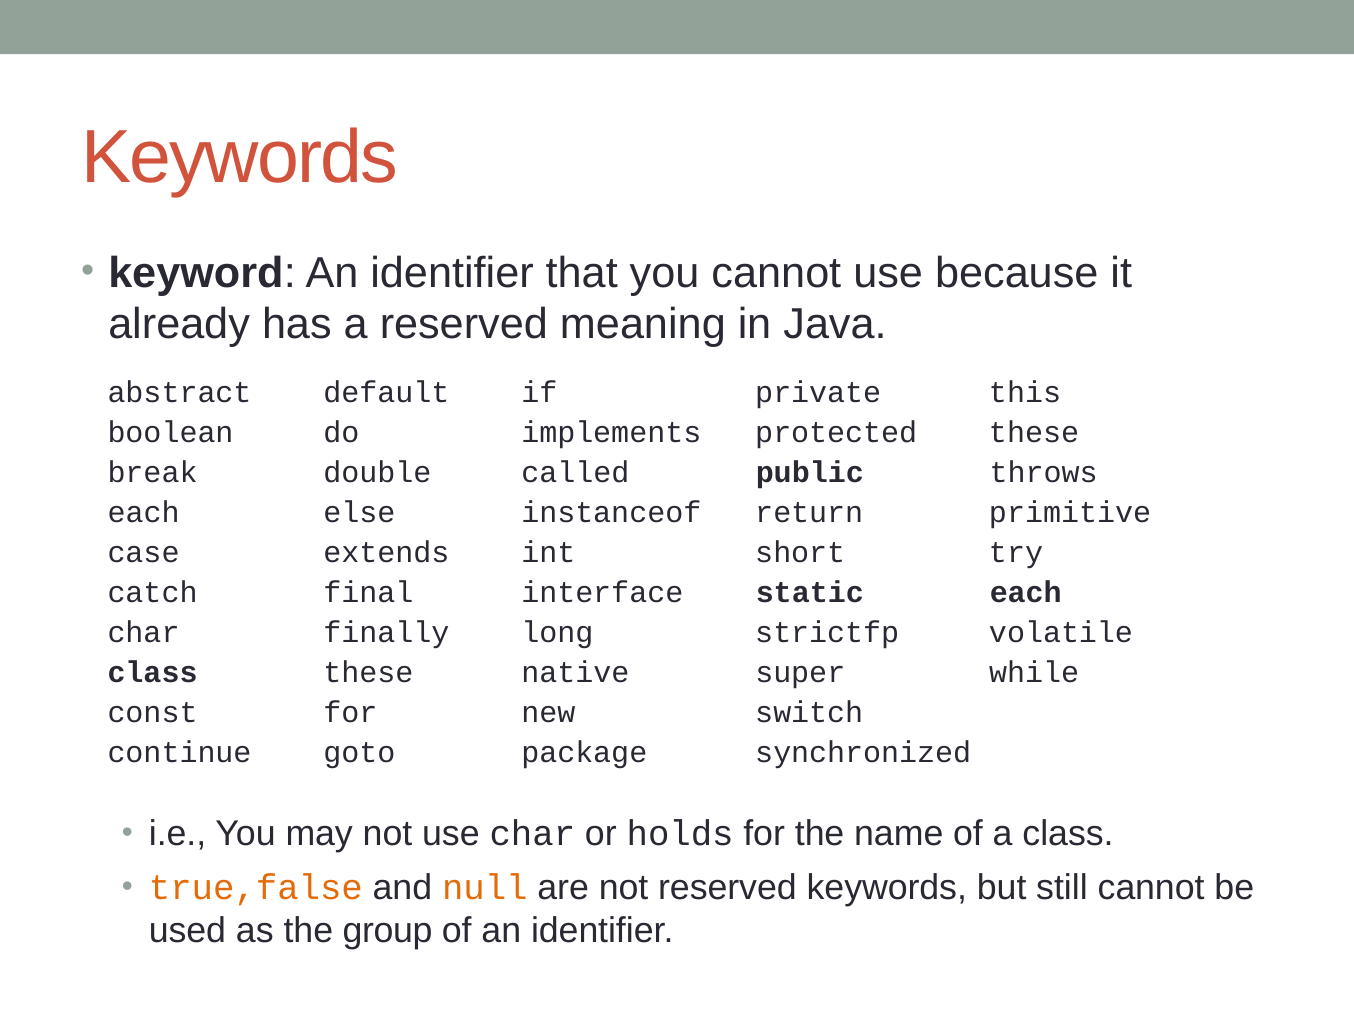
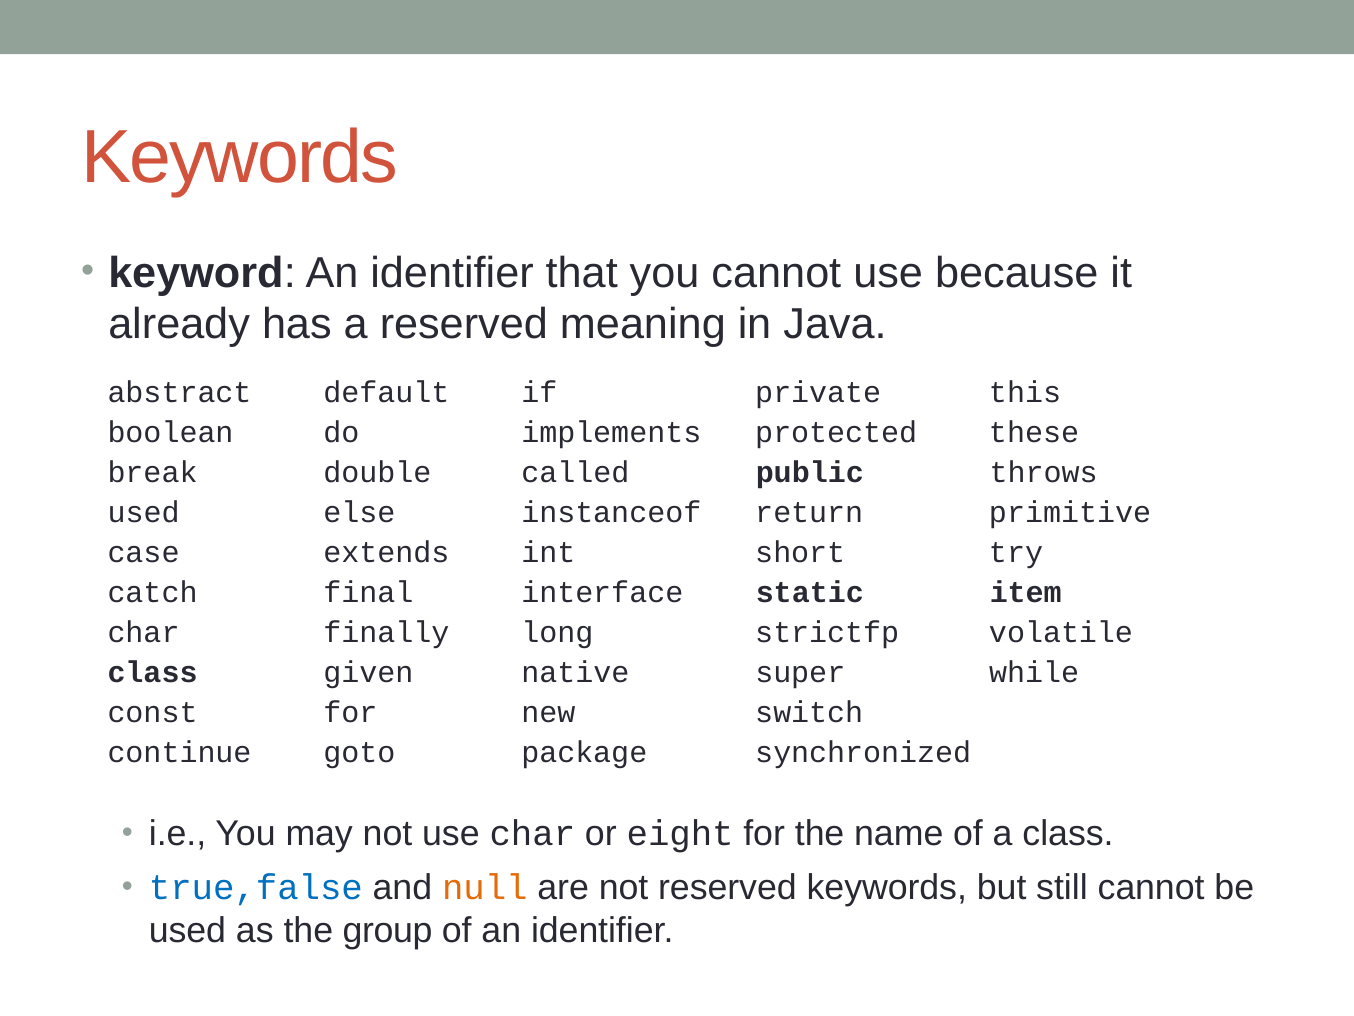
each at (144, 512): each -> used
static each: each -> item
class these: these -> given
holds: holds -> eight
true,false colour: orange -> blue
